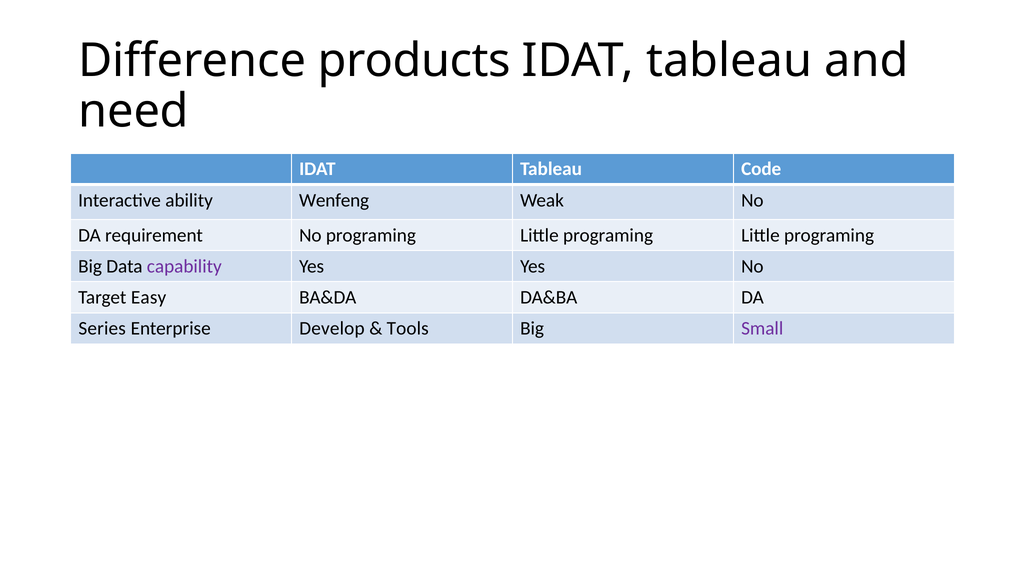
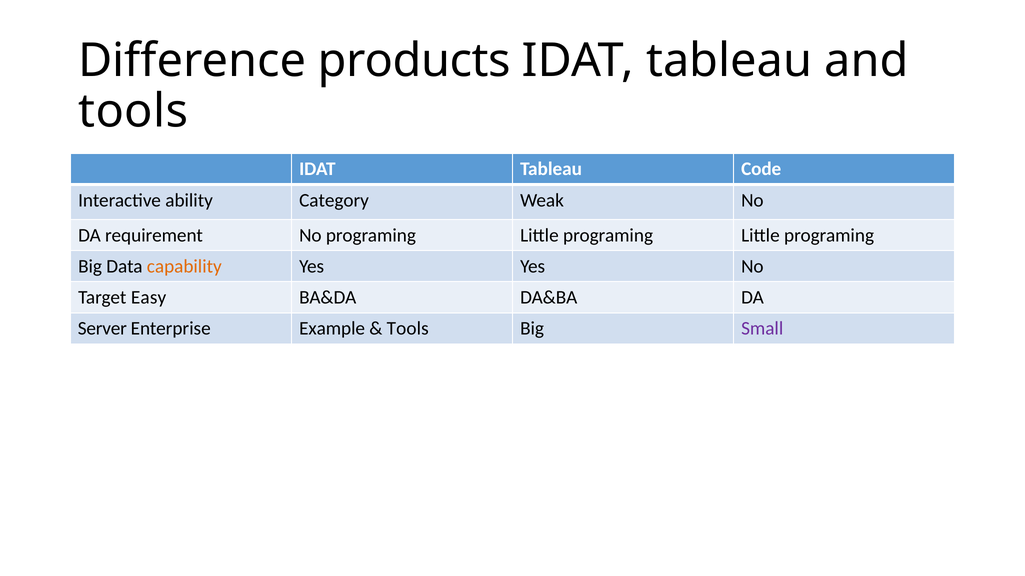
need at (133, 111): need -> tools
Wenfeng: Wenfeng -> Category
capability colour: purple -> orange
Series: Series -> Server
Develop: Develop -> Example
